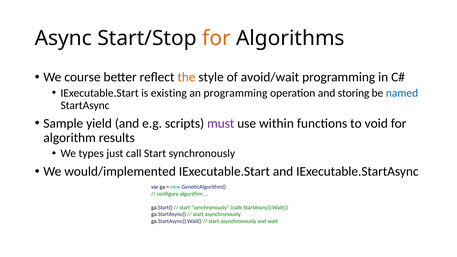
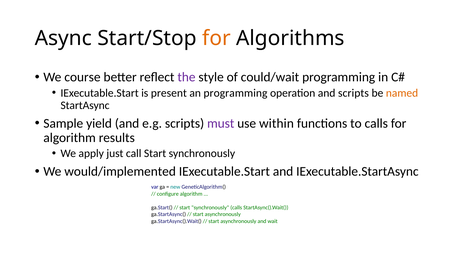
the colour: orange -> purple
avoid/wait: avoid/wait -> could/wait
existing: existing -> present
and storing: storing -> scripts
named colour: blue -> orange
to void: void -> calls
types: types -> apply
